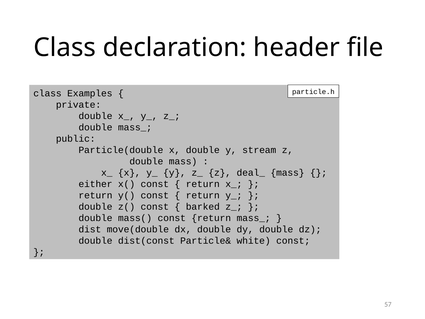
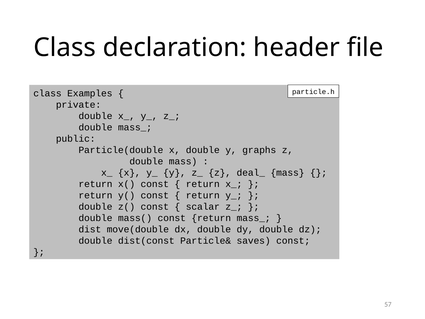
stream: stream -> graphs
either at (96, 184): either -> return
barked: barked -> scalar
white: white -> saves
